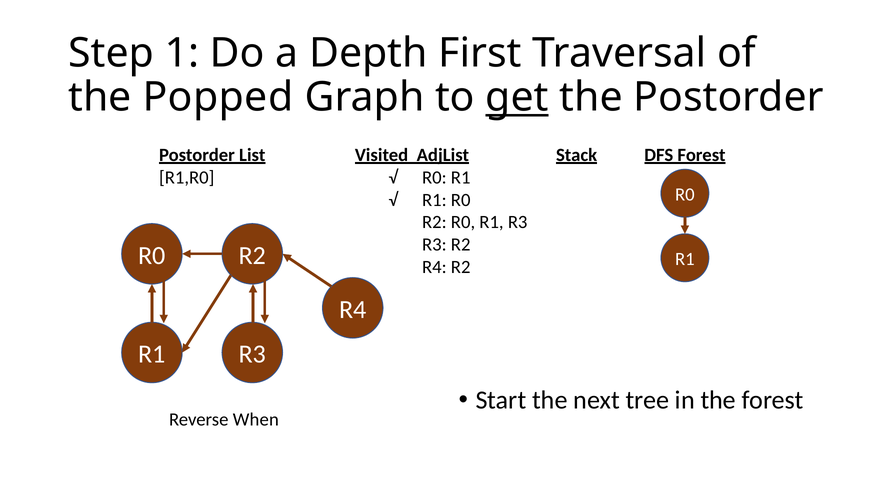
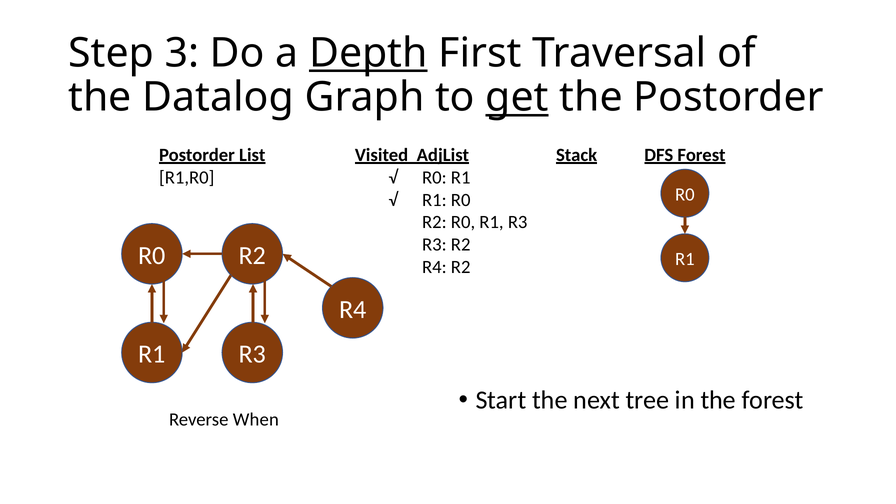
1: 1 -> 3
Depth underline: none -> present
Popped: Popped -> Datalog
